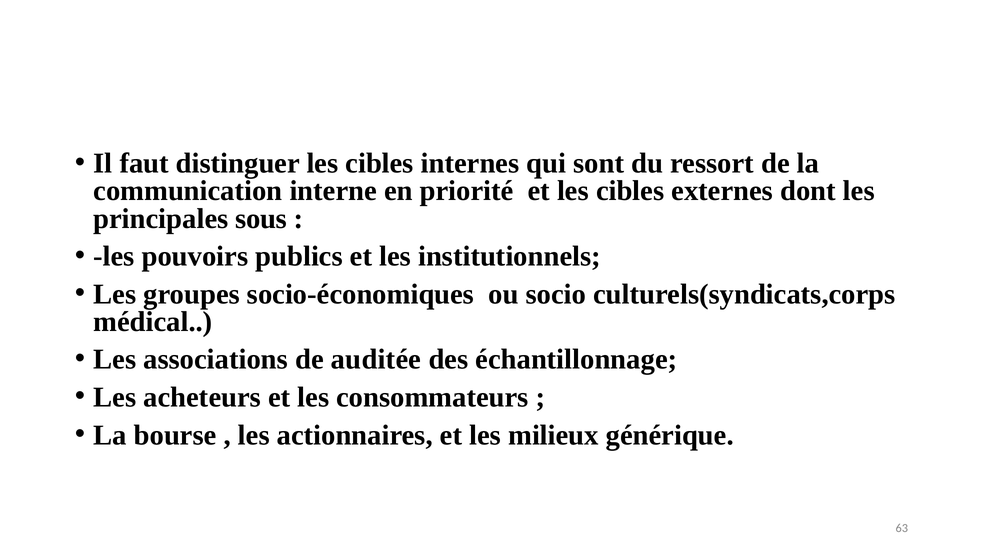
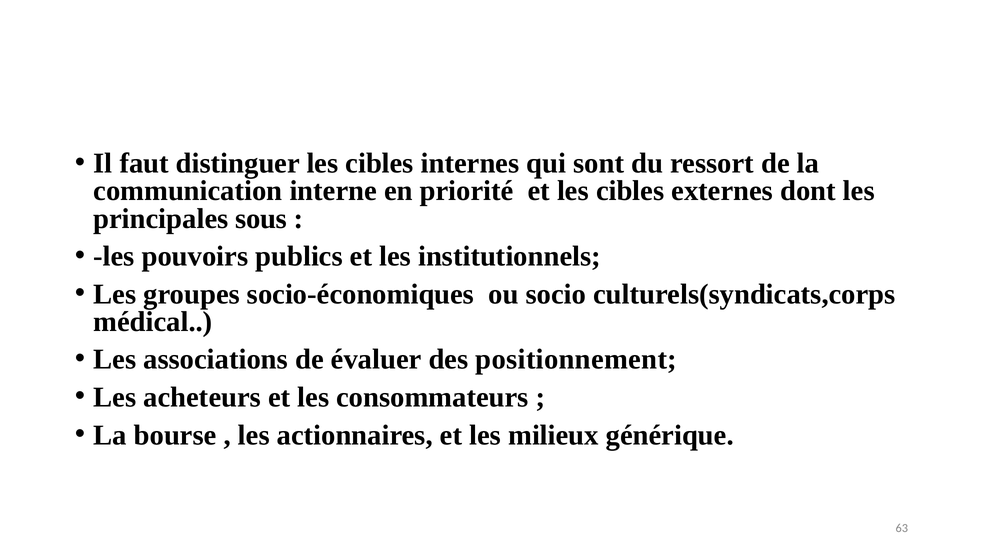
auditée: auditée -> évaluer
échantillonnage: échantillonnage -> positionnement
